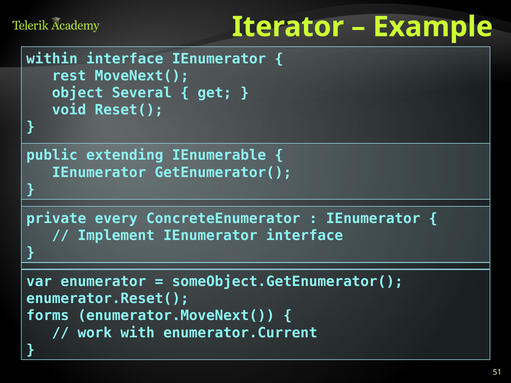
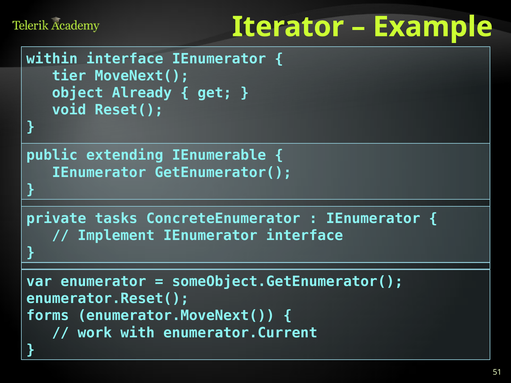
rest: rest -> tier
Several: Several -> Already
every: every -> tasks
